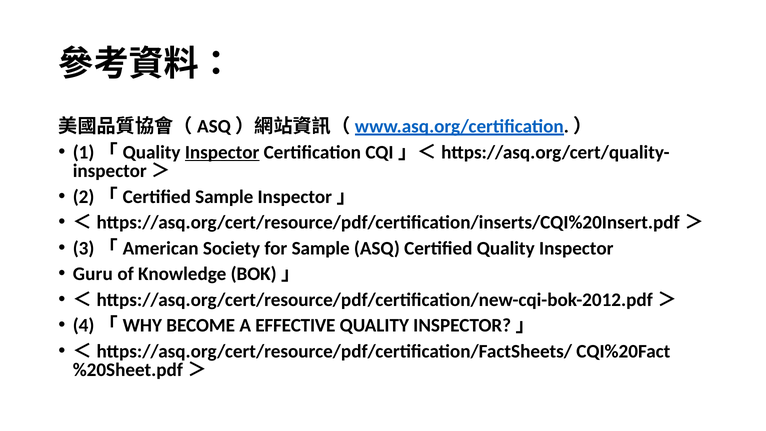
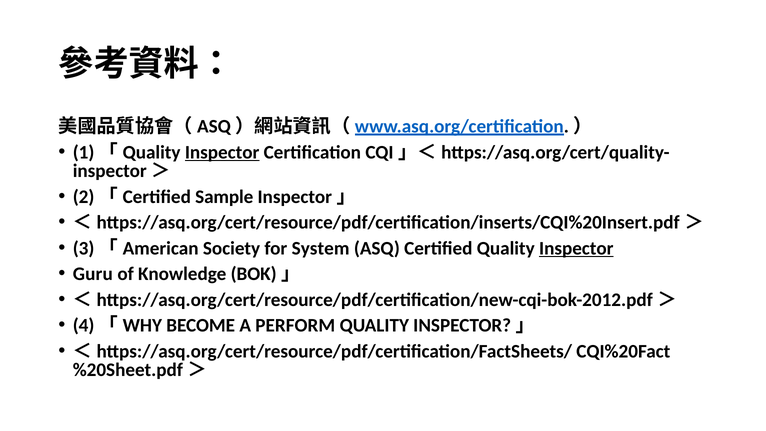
for Sample: Sample -> System
Inspector at (576, 248) underline: none -> present
EFFECTIVE: EFFECTIVE -> PERFORM
